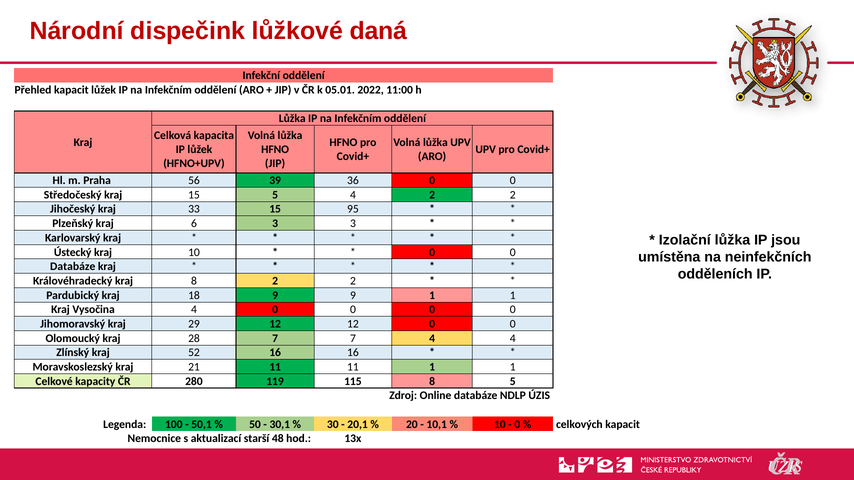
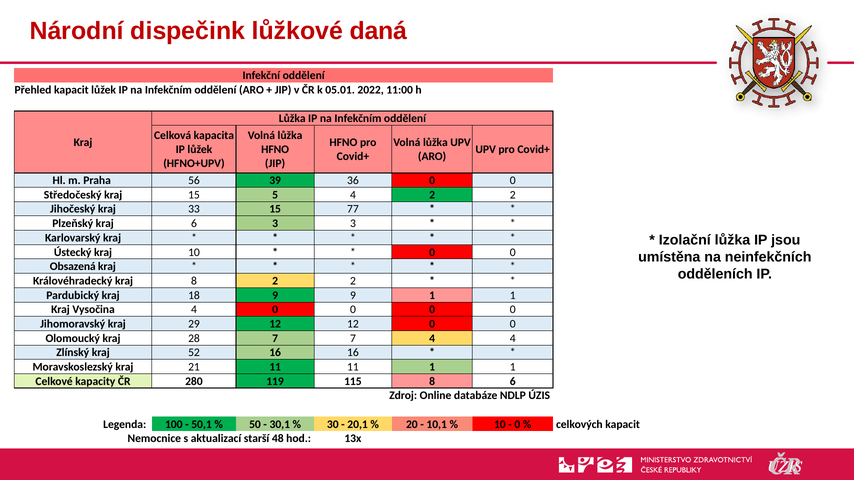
95: 95 -> 77
Databáze at (73, 267): Databáze -> Obsazená
8 5: 5 -> 6
